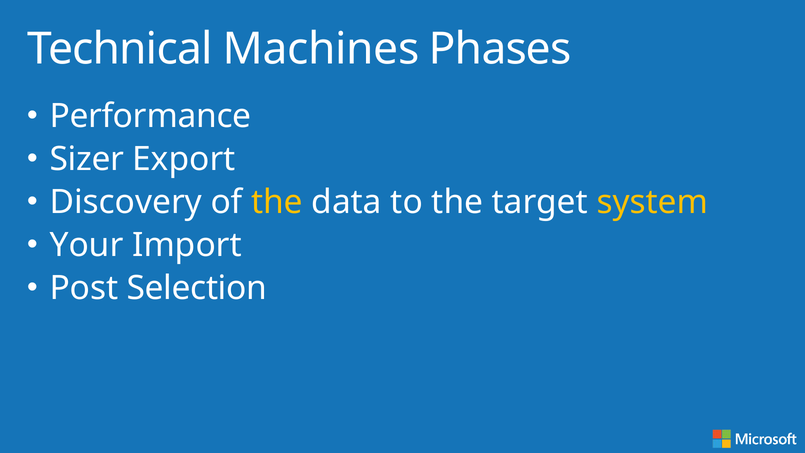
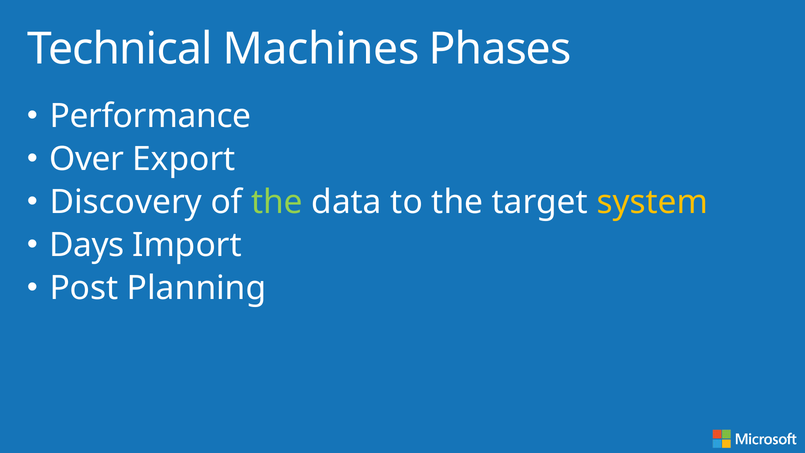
Sizer: Sizer -> Over
the at (277, 202) colour: yellow -> light green
Your: Your -> Days
Selection: Selection -> Planning
